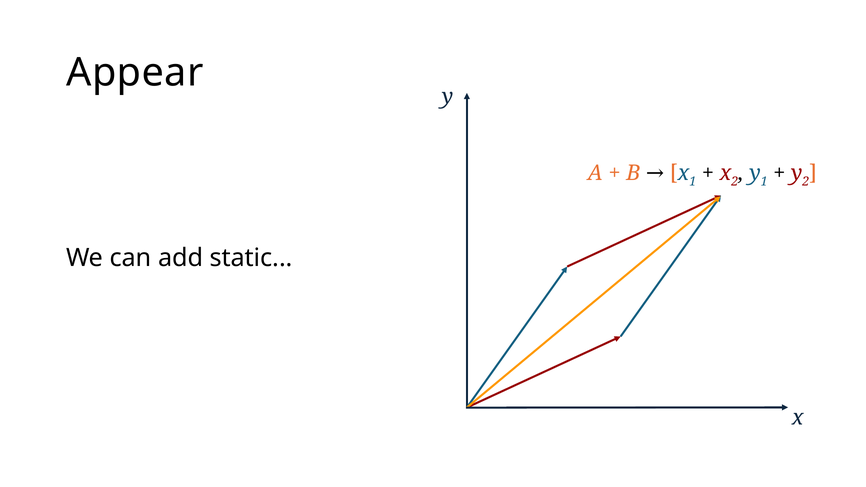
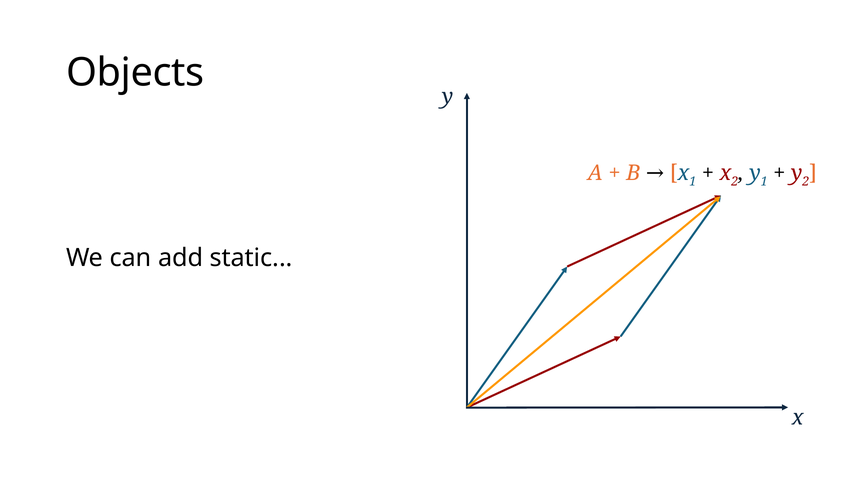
Appear: Appear -> Objects
